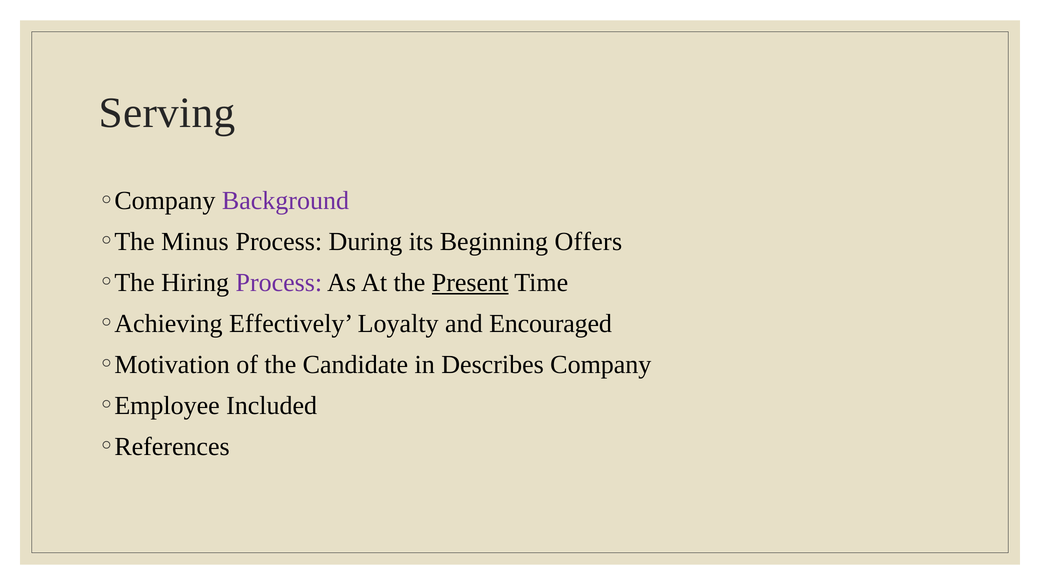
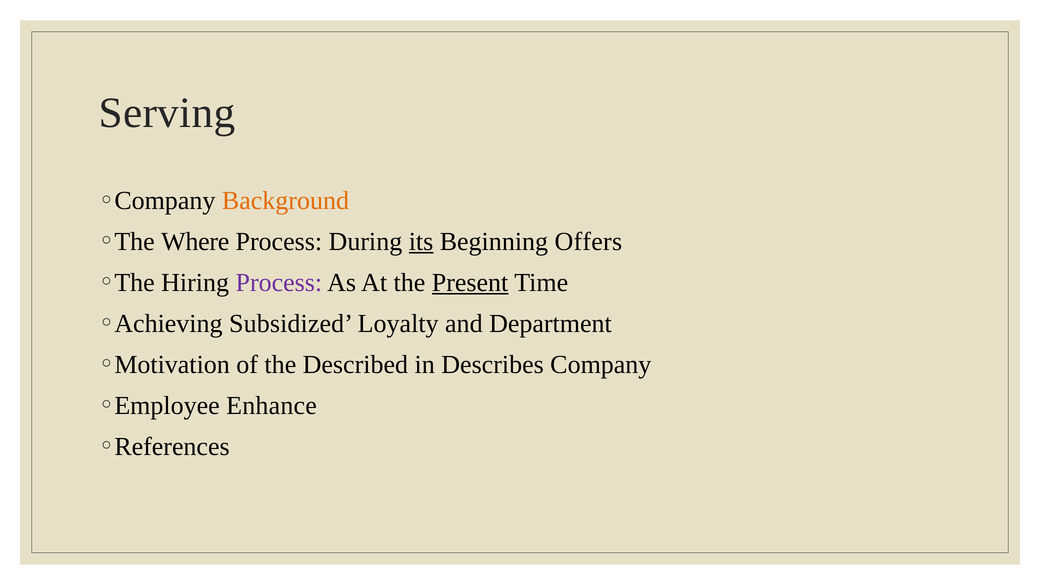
Background colour: purple -> orange
Minus: Minus -> Where
its underline: none -> present
Effectively: Effectively -> Subsidized
Encouraged: Encouraged -> Department
Candidate: Candidate -> Described
Included: Included -> Enhance
